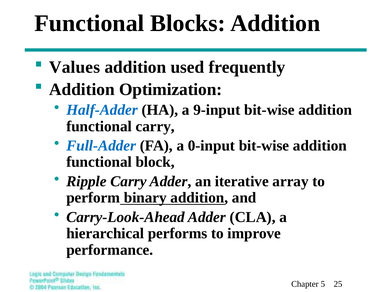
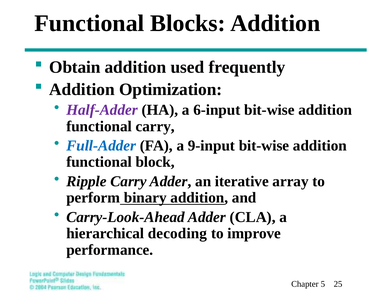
Values: Values -> Obtain
Half-Adder colour: blue -> purple
9-input: 9-input -> 6-input
0-input: 0-input -> 9-input
performs: performs -> decoding
